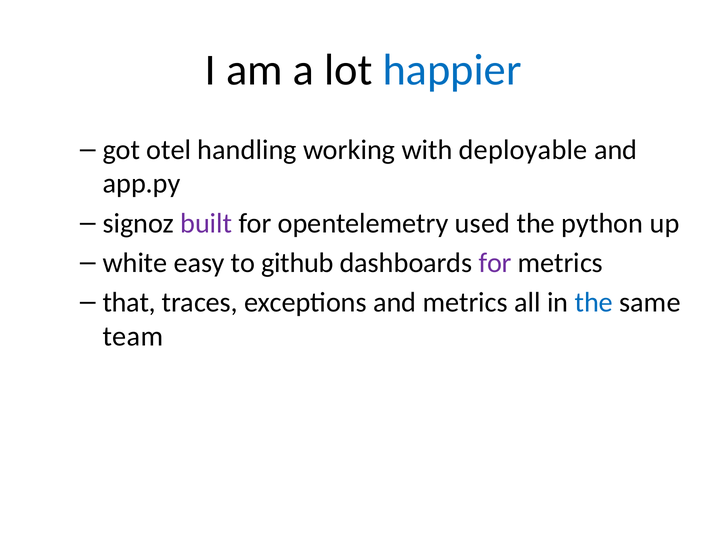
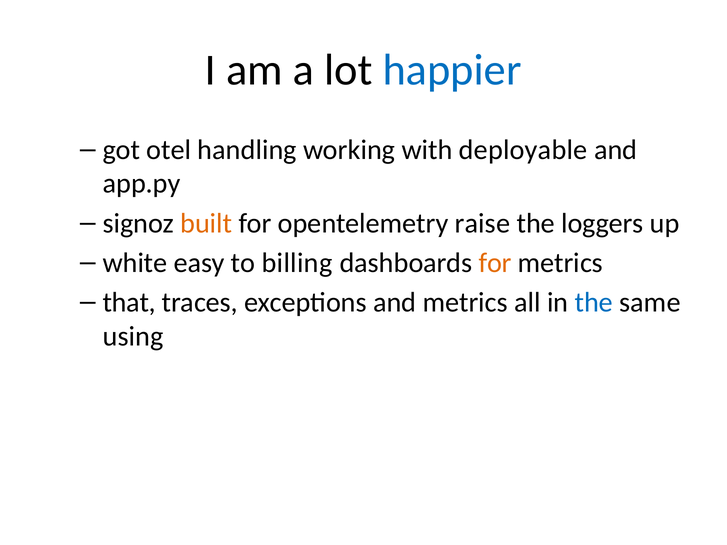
built colour: purple -> orange
used: used -> raise
python: python -> loggers
github: github -> billing
for at (495, 263) colour: purple -> orange
team: team -> using
